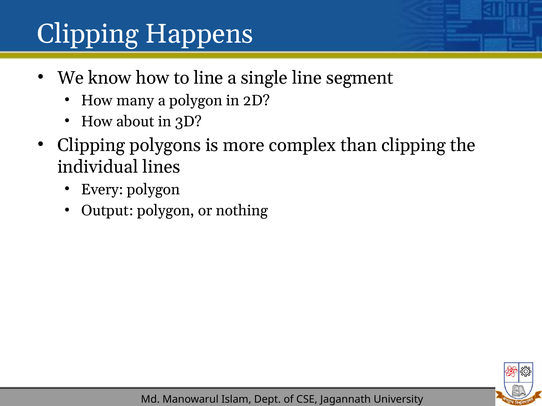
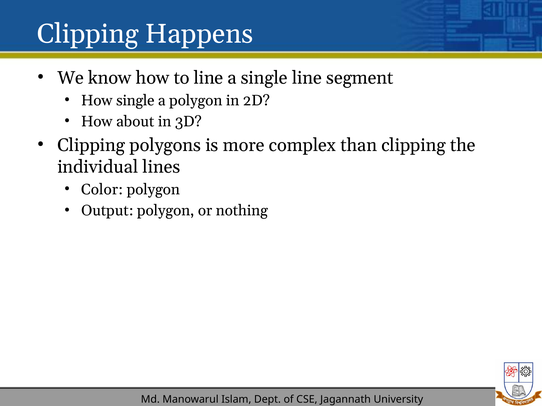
How many: many -> single
Every: Every -> Color
